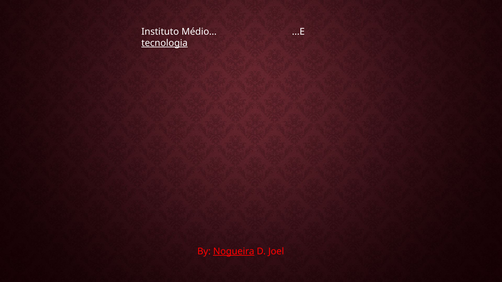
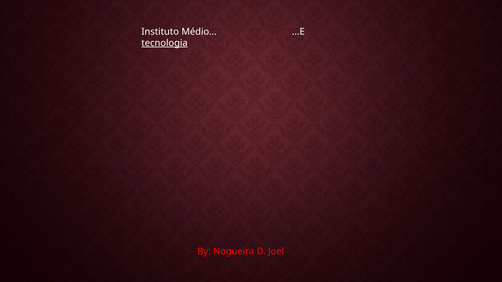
Nogueira underline: present -> none
